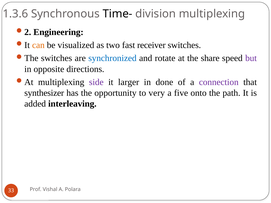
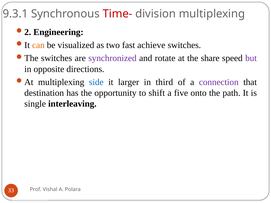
1.3.6: 1.3.6 -> 9.3.1
Time- colour: black -> red
receiver: receiver -> achieve
synchronized colour: blue -> purple
side colour: purple -> blue
done: done -> third
synthesizer: synthesizer -> destination
very: very -> shift
added: added -> single
